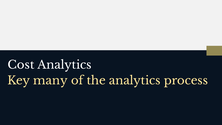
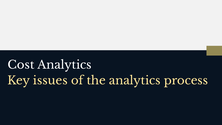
many: many -> issues
